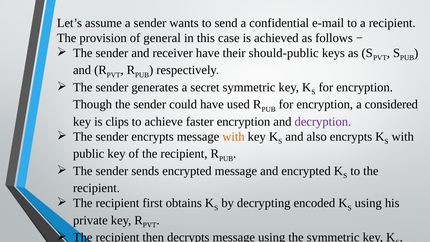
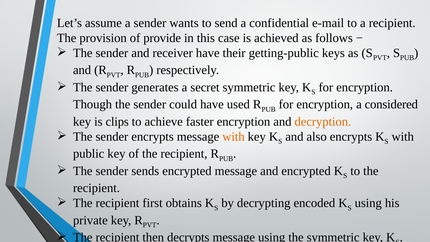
general: general -> provide
should-public: should-public -> getting-public
decryption colour: purple -> orange
